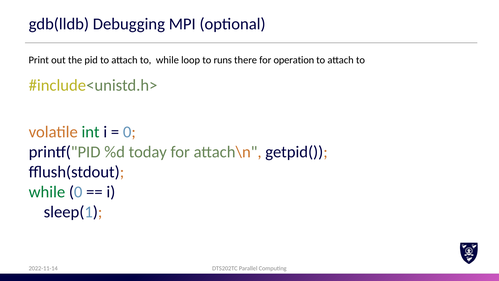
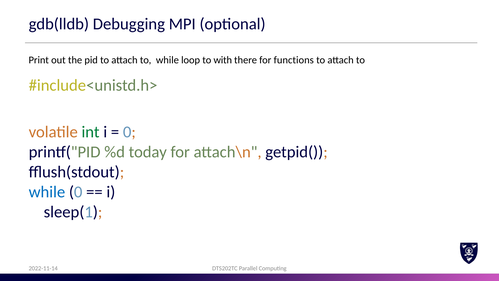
runs: runs -> with
operation: operation -> functions
while at (47, 192) colour: green -> blue
